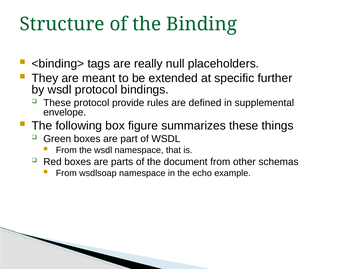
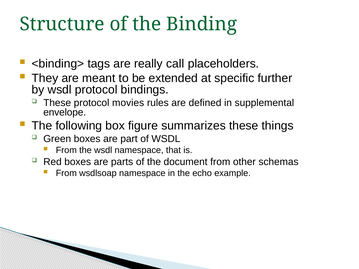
null: null -> call
provide: provide -> movies
